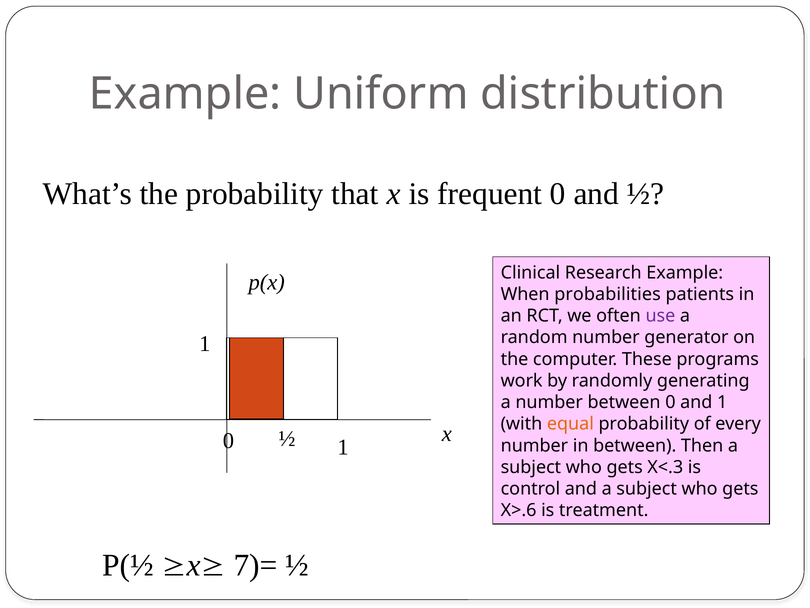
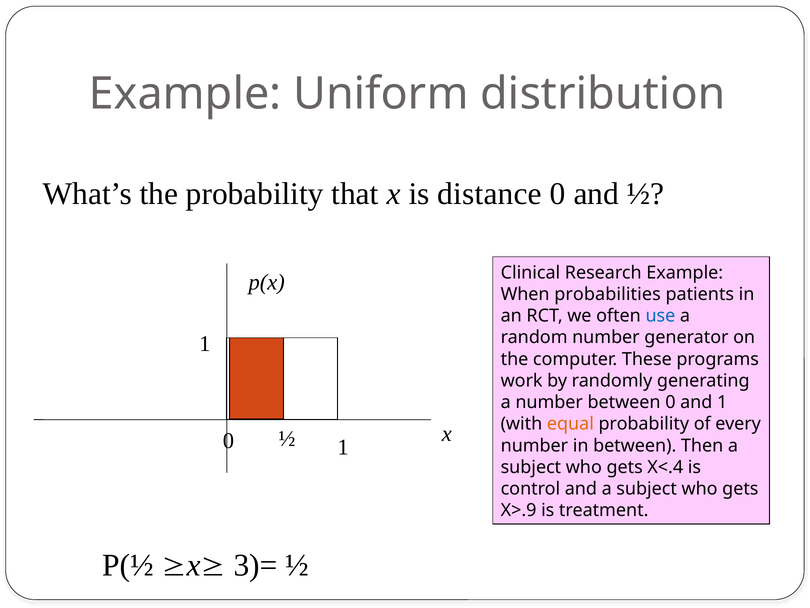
frequent: frequent -> distance
use colour: purple -> blue
X<.3: X<.3 -> X<.4
X>.6: X>.6 -> X>.9
7)=: 7)= -> 3)=
